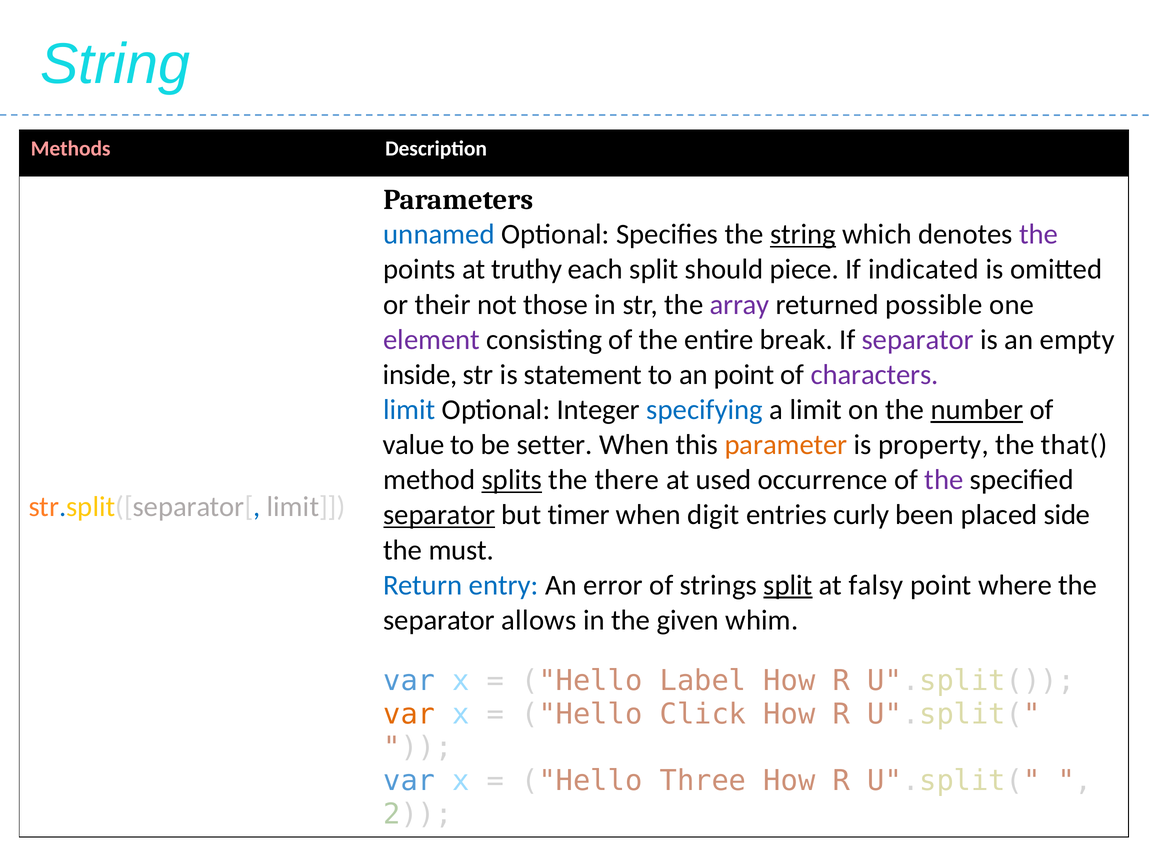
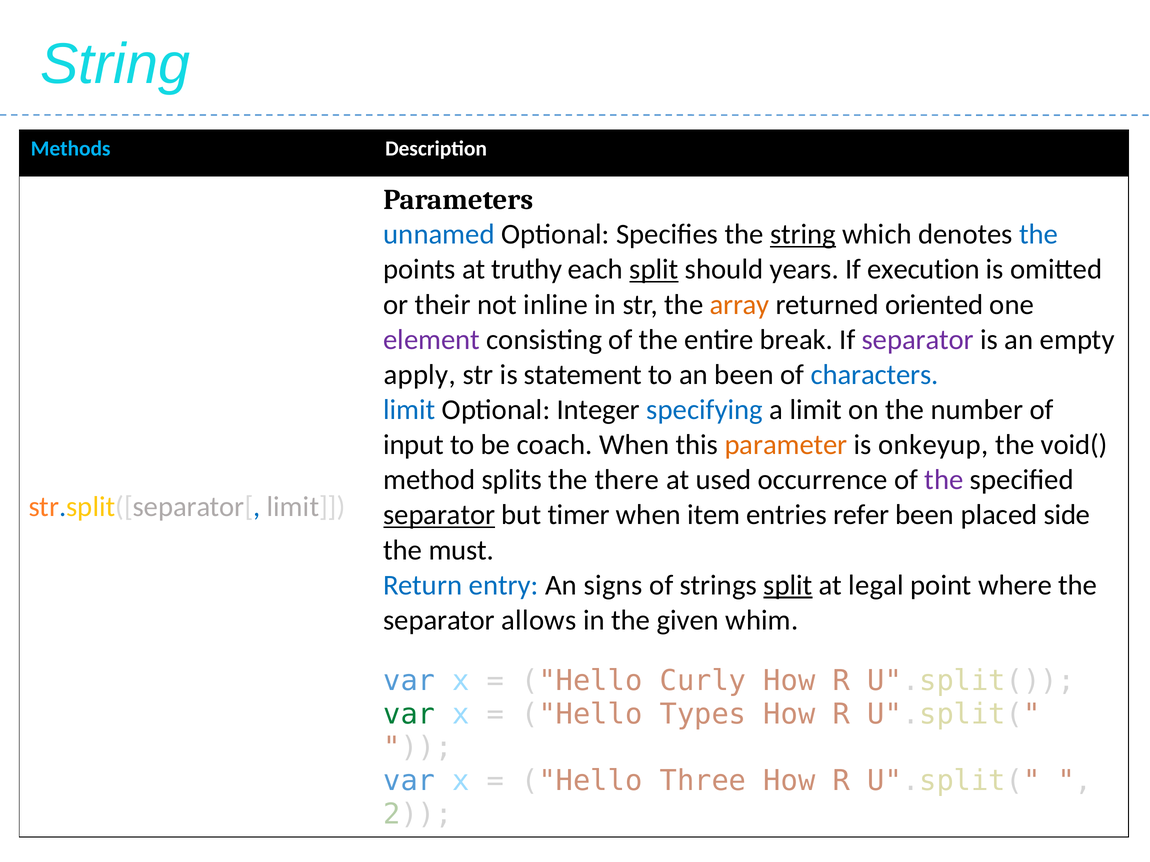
Methods colour: pink -> light blue
the at (1039, 235) colour: purple -> blue
split at (654, 270) underline: none -> present
piece: piece -> years
indicated: indicated -> execution
those: those -> inline
array colour: purple -> orange
possible: possible -> oriented
inside: inside -> apply
an point: point -> been
characters colour: purple -> blue
number underline: present -> none
value: value -> input
setter: setter -> coach
property: property -> onkeyup
that(: that( -> void(
splits underline: present -> none
digit: digit -> item
curly: curly -> refer
error: error -> signs
falsy: falsy -> legal
Label: Label -> Curly
var at (409, 714) colour: orange -> green
Click: Click -> Types
